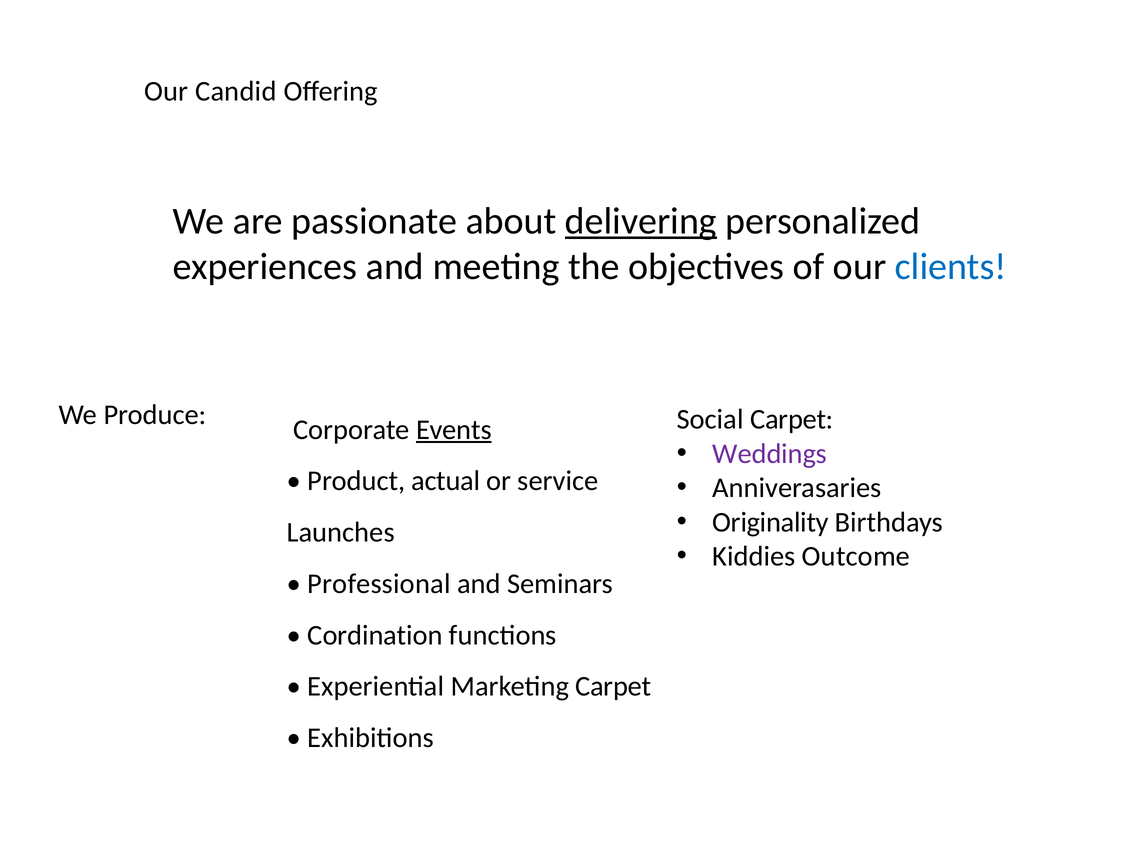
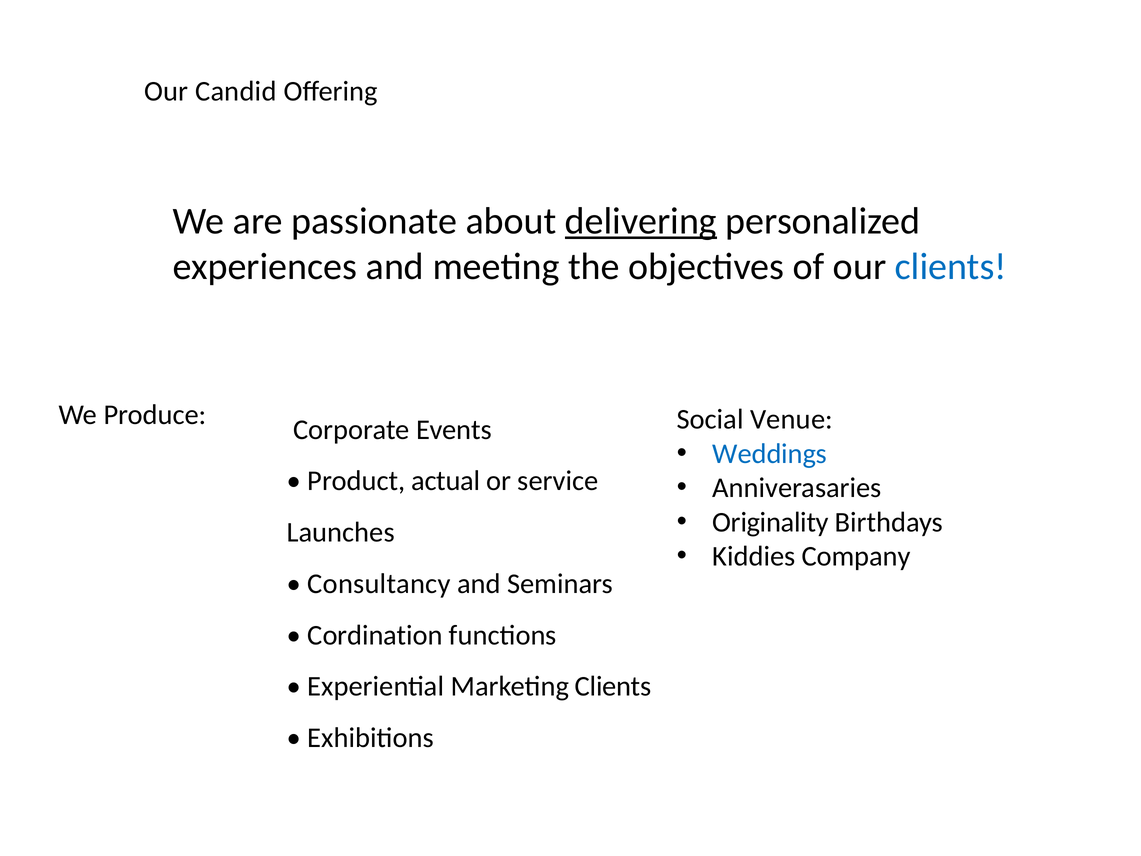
Social Carpet: Carpet -> Venue
Events underline: present -> none
Weddings colour: purple -> blue
Outcome: Outcome -> Company
Professional: Professional -> Consultancy
Marketing Carpet: Carpet -> Clients
